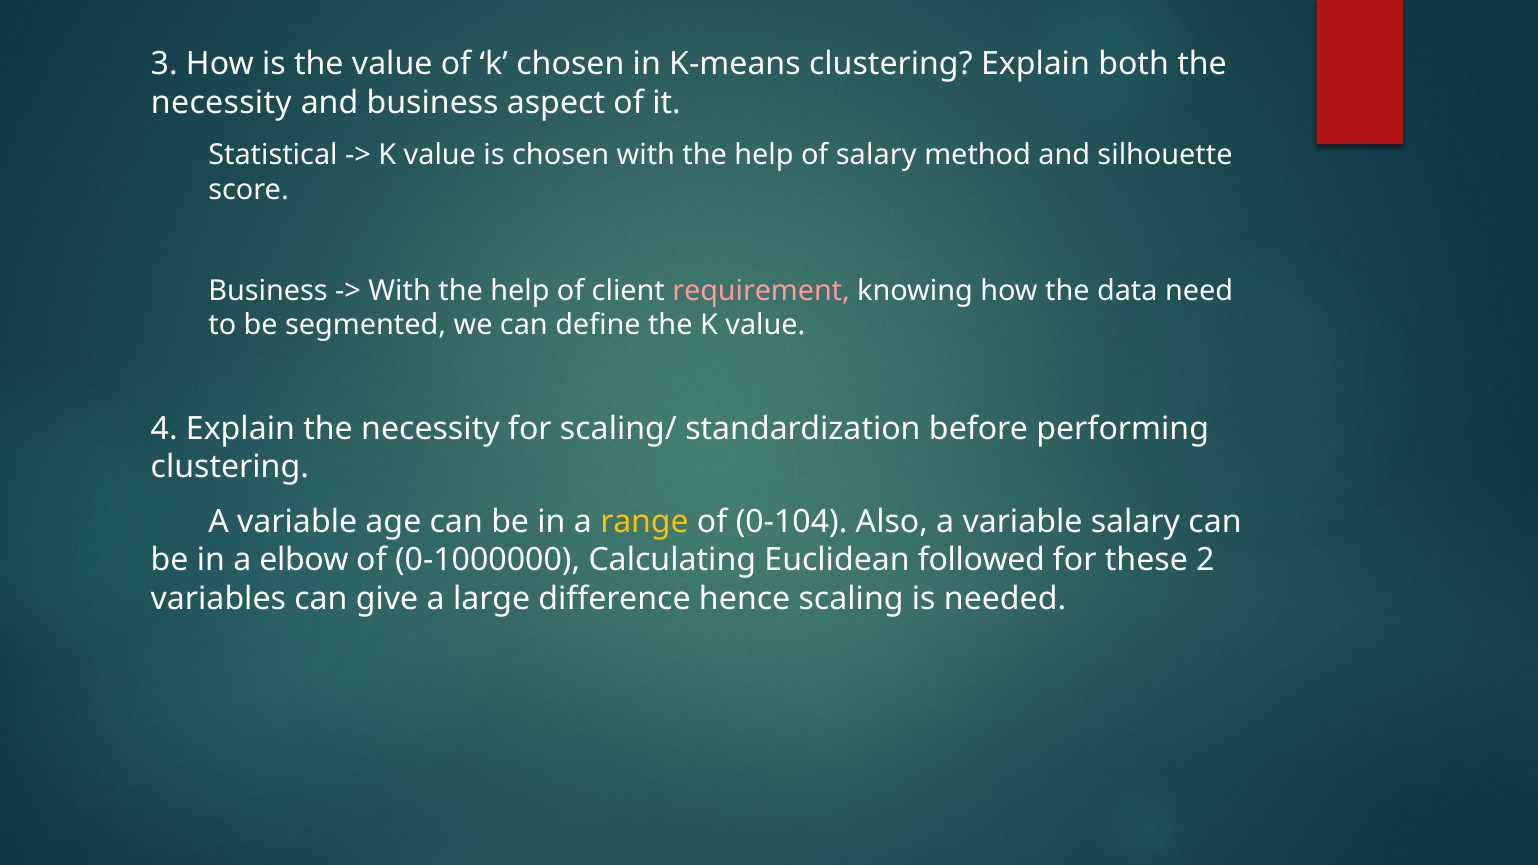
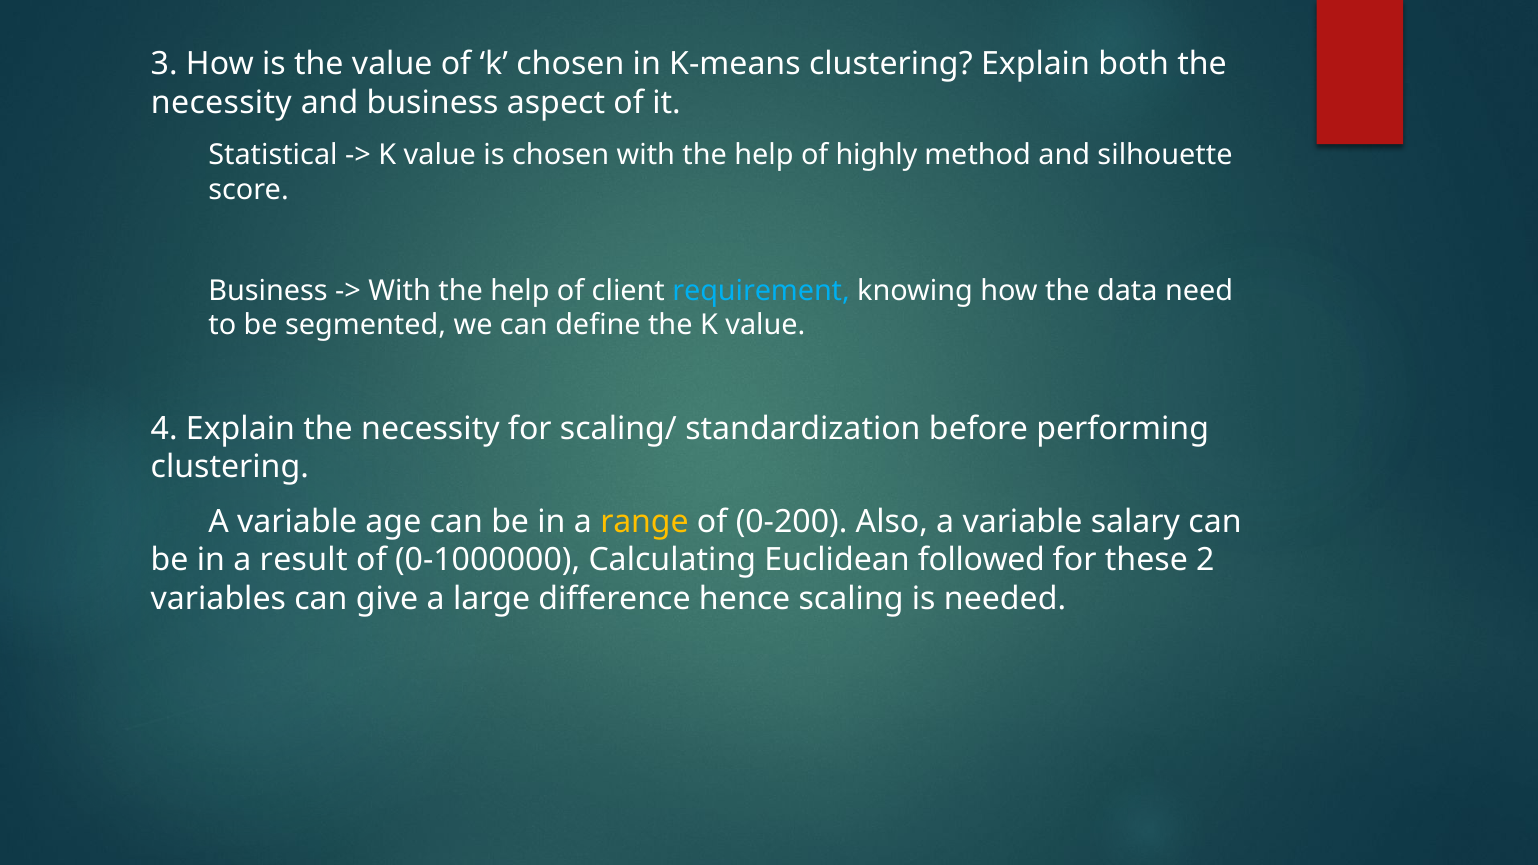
of salary: salary -> highly
requirement colour: pink -> light blue
0-104: 0-104 -> 0-200
elbow: elbow -> result
